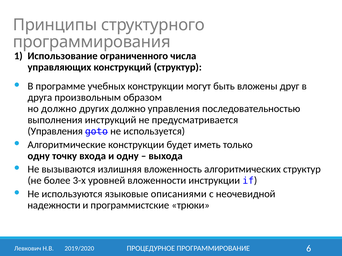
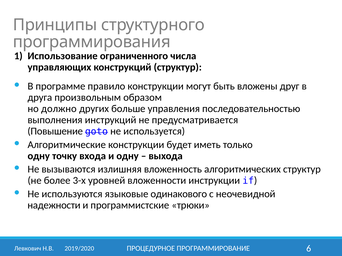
учебных: учебных -> правило
других должно: должно -> больше
Управления at (55, 132): Управления -> Повышение
описаниями: описаниями -> одинакового
